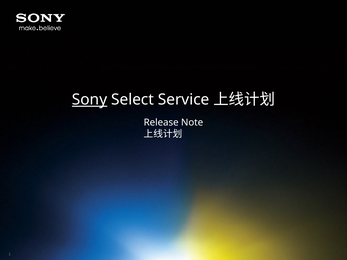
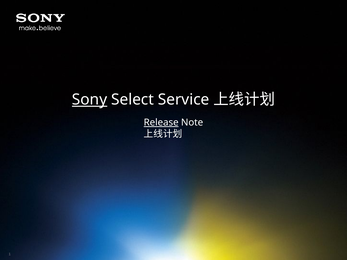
Release underline: none -> present
